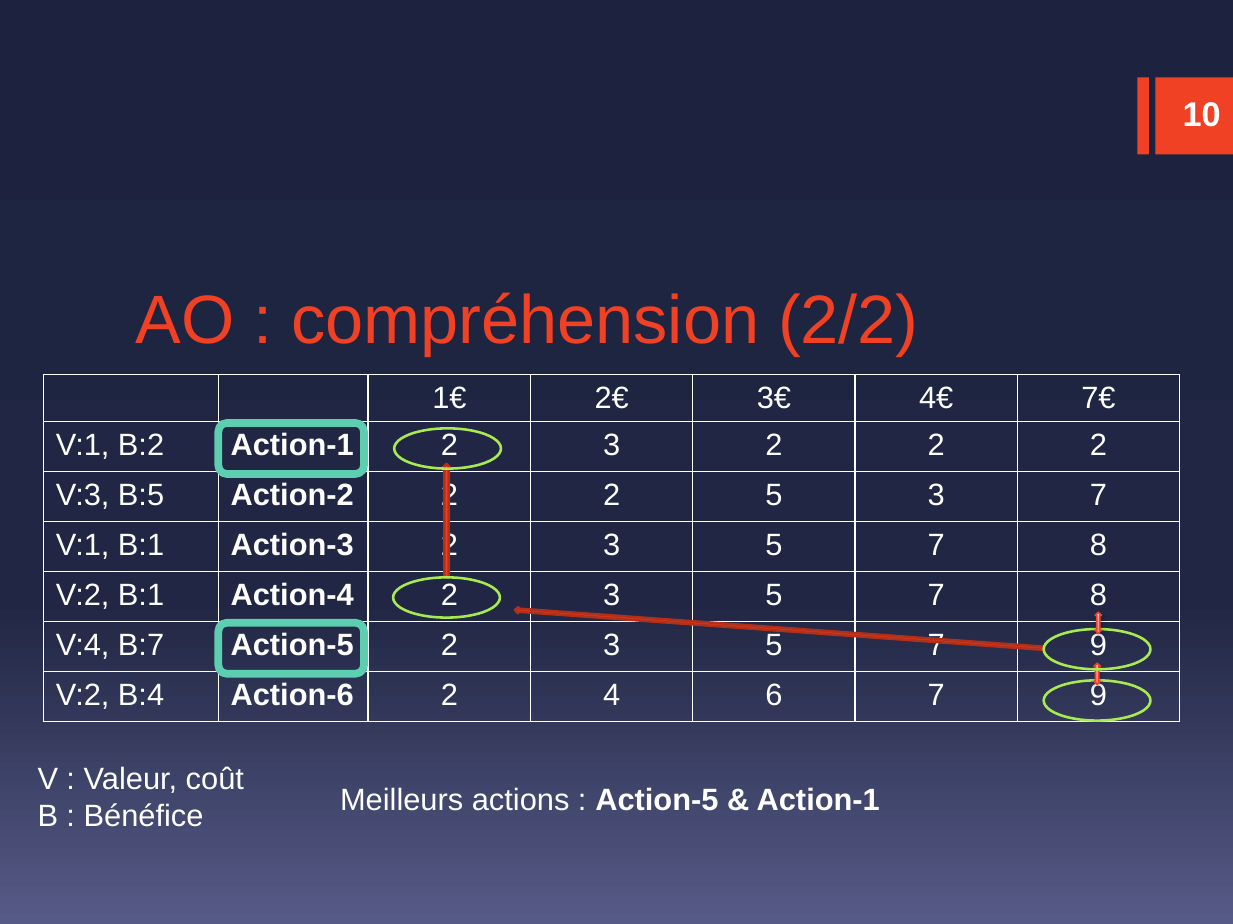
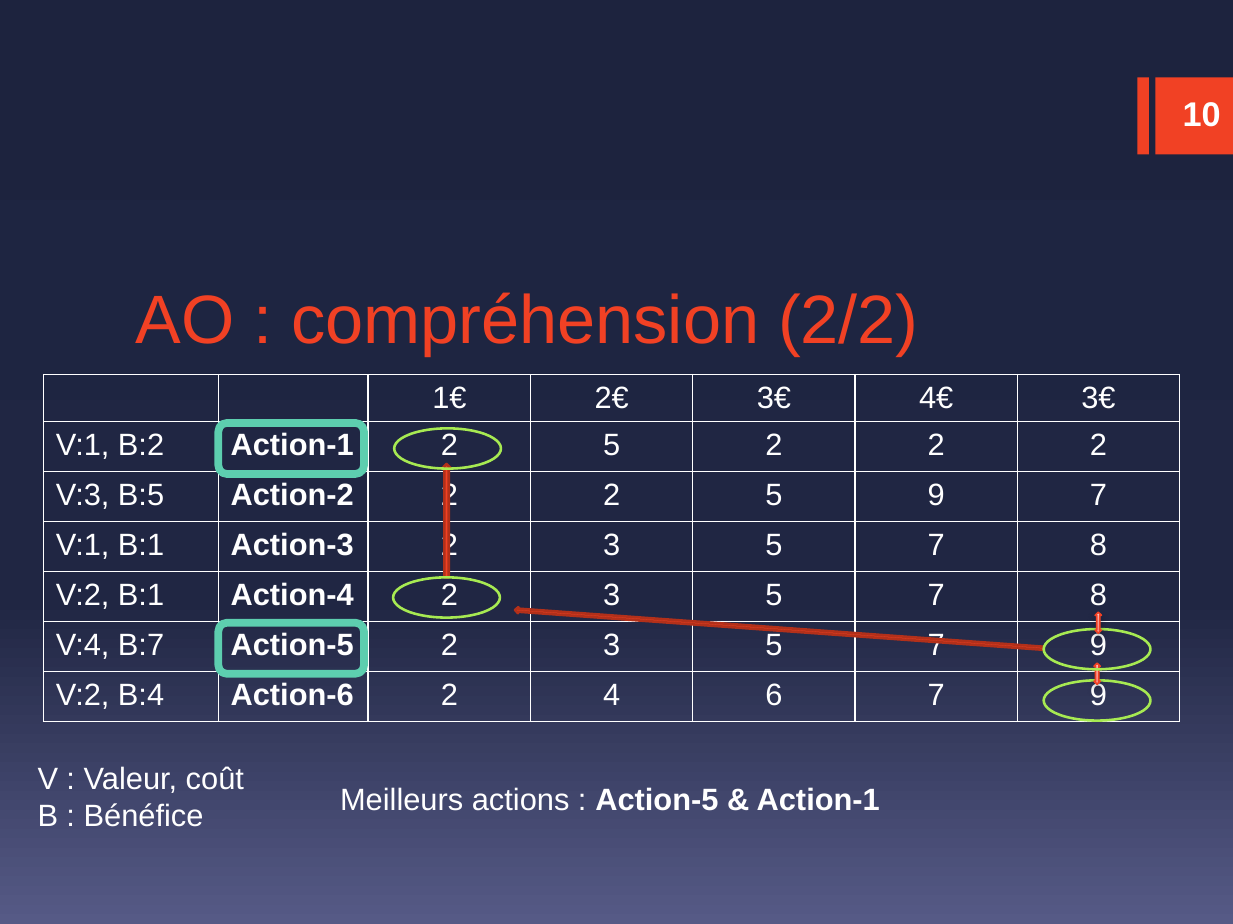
4€ 7€: 7€ -> 3€
Action-1 2 3: 3 -> 5
5 3: 3 -> 9
